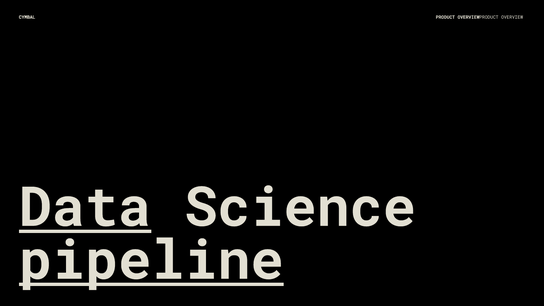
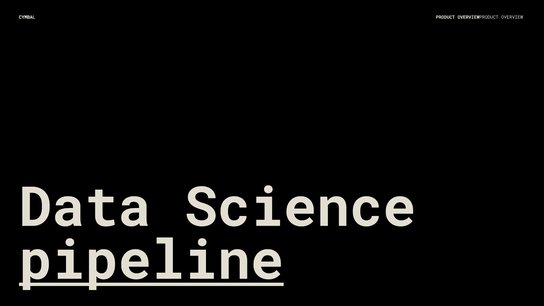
Data underline: present -> none
